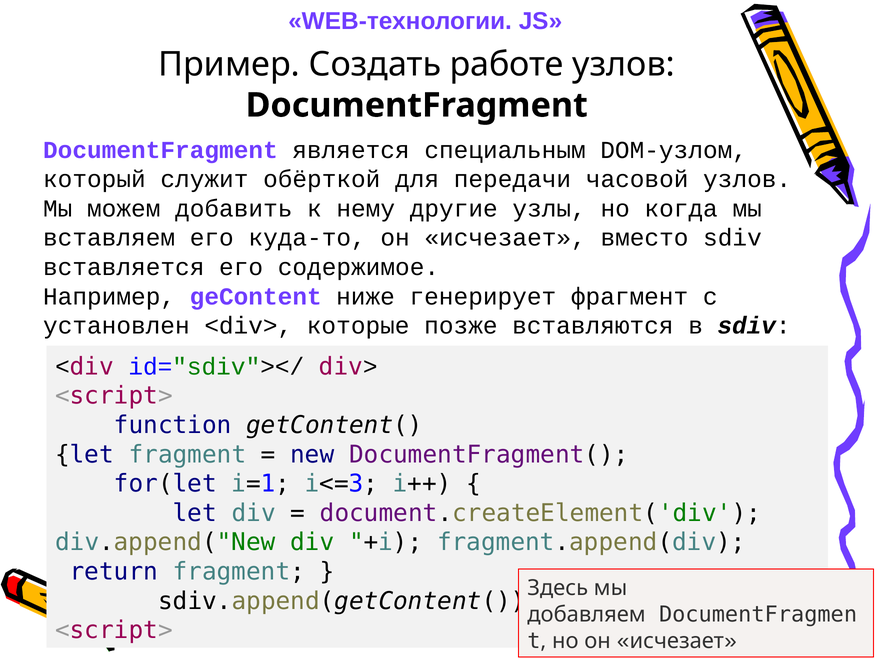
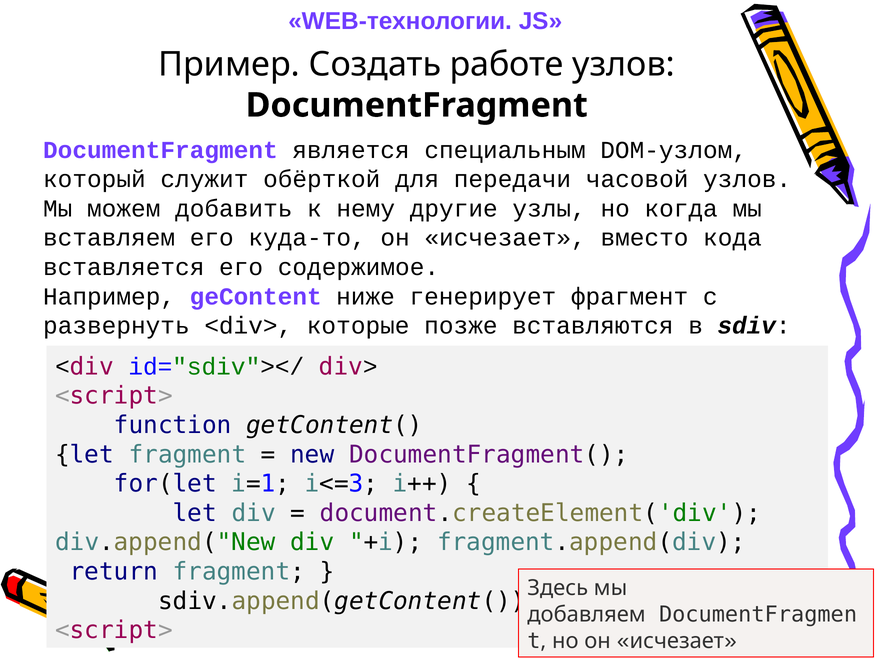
вместо sdiv: sdiv -> кода
установлен: установлен -> развернуть
